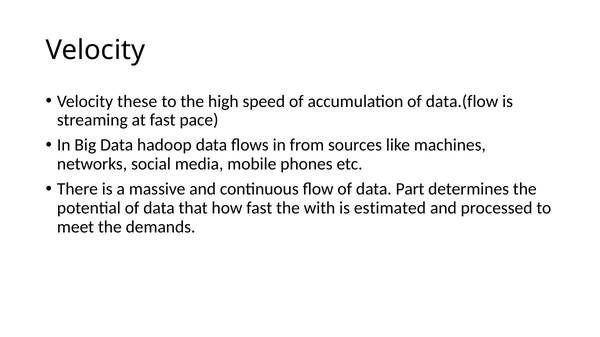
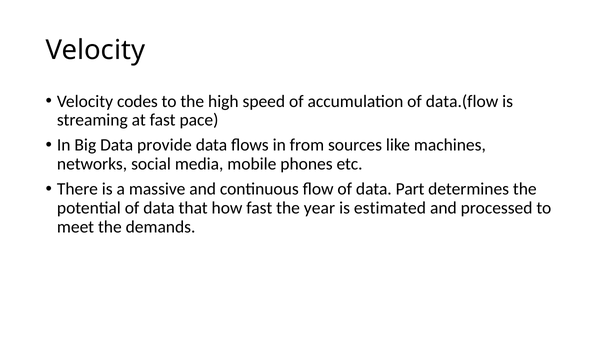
these: these -> codes
hadoop: hadoop -> provide
with: with -> year
